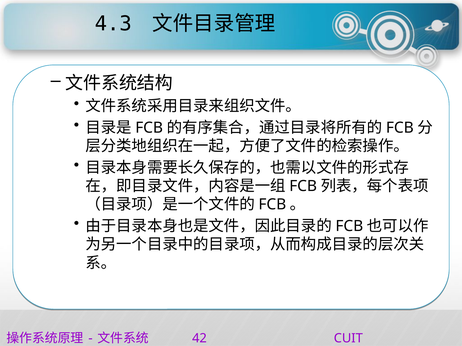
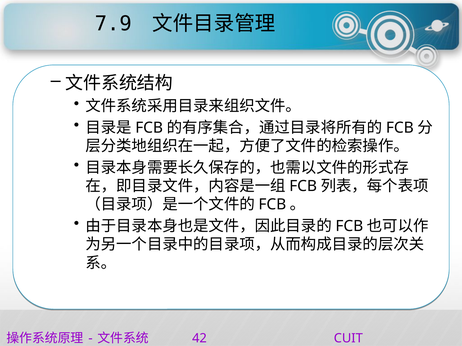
4.3: 4.3 -> 7.9
